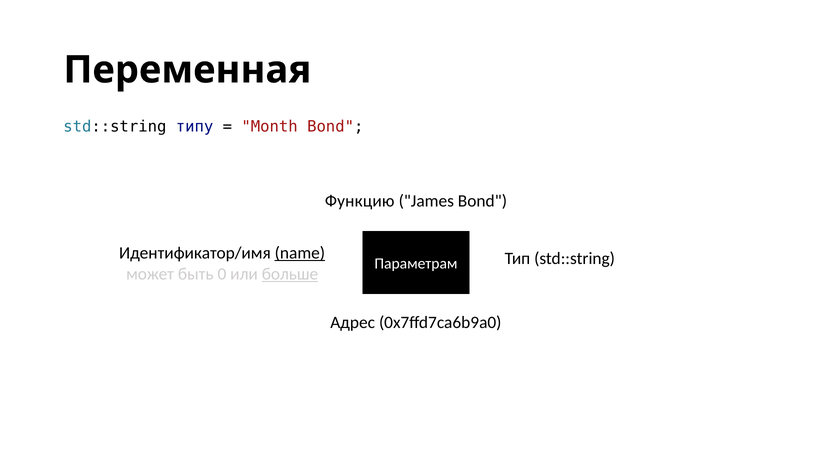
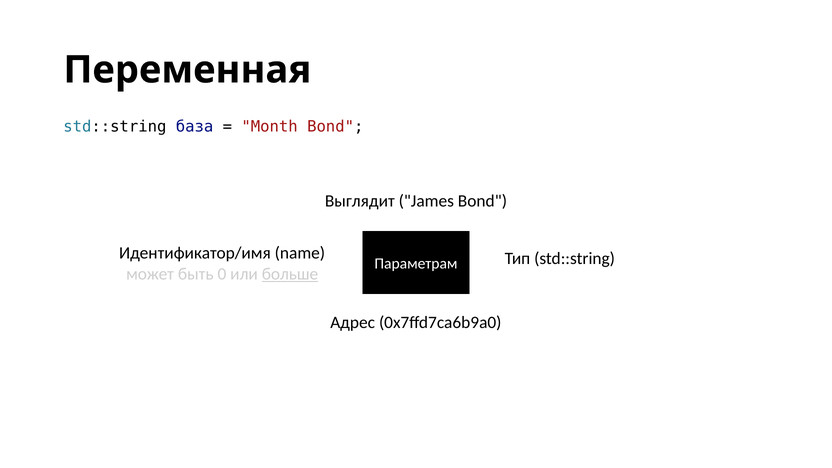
типу: типу -> база
Функцию: Функцию -> Выглядит
name underline: present -> none
